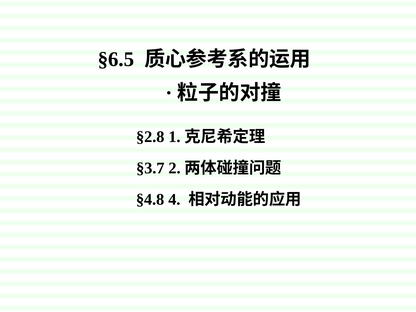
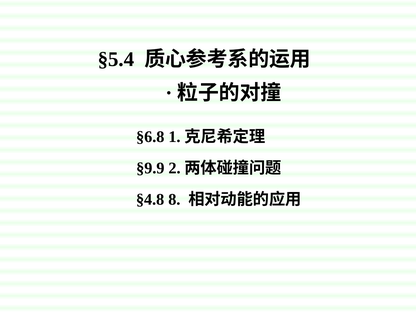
§6.5: §6.5 -> §5.4
§2.8: §2.8 -> §6.8
§3.7: §3.7 -> §9.9
4: 4 -> 8
